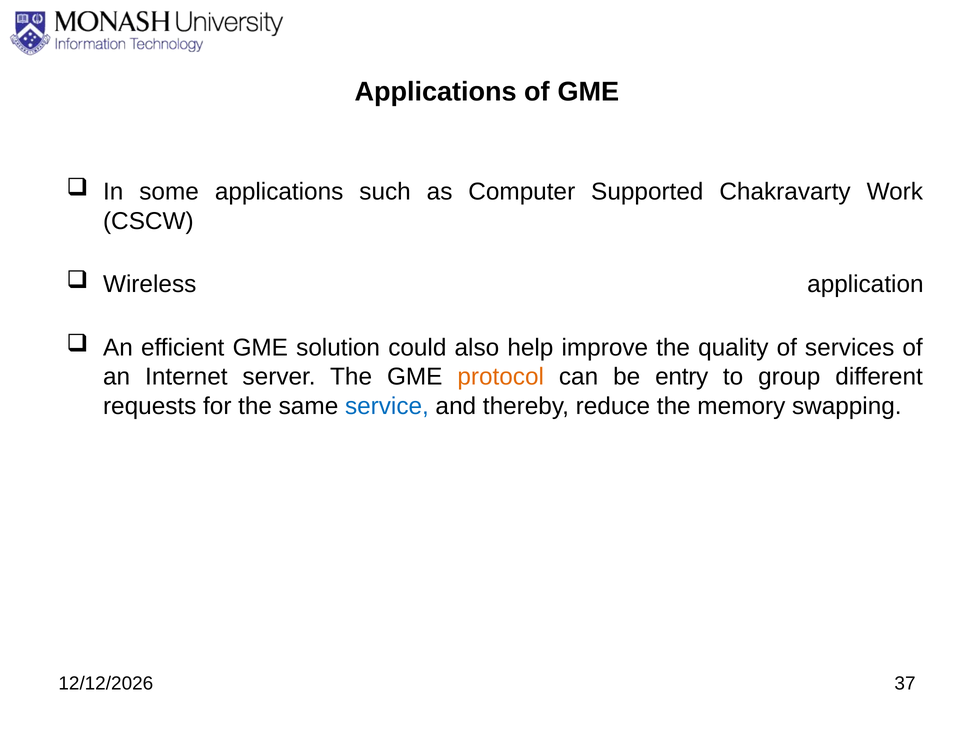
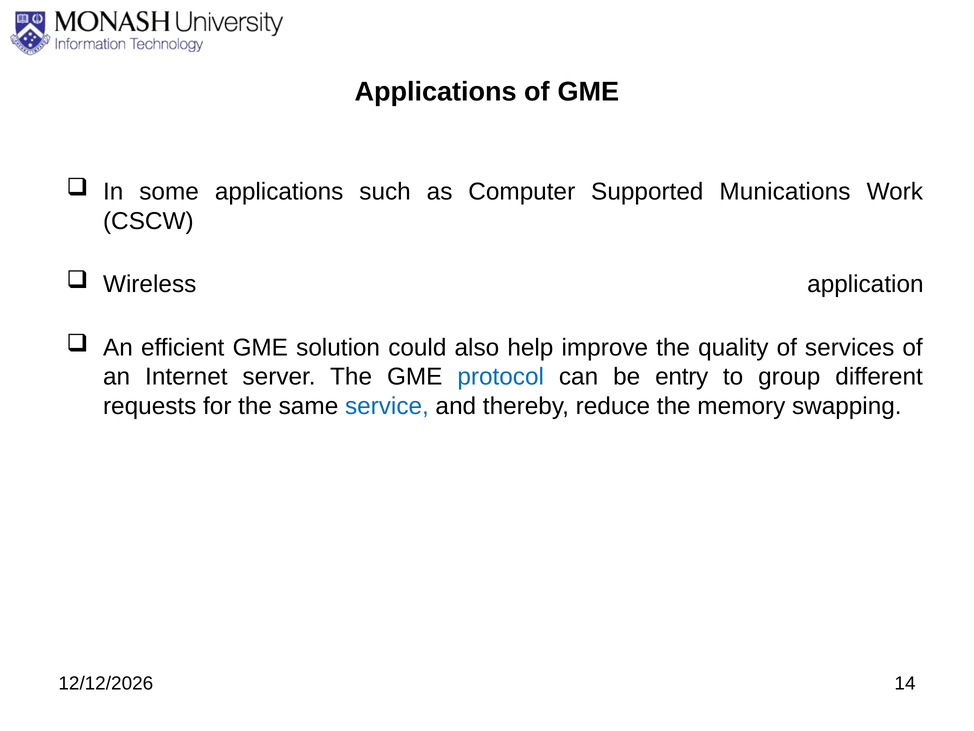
Chakravarty: Chakravarty -> Munications
protocol colour: orange -> blue
37: 37 -> 14
